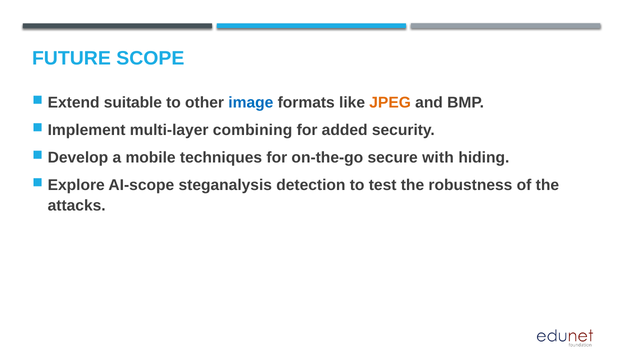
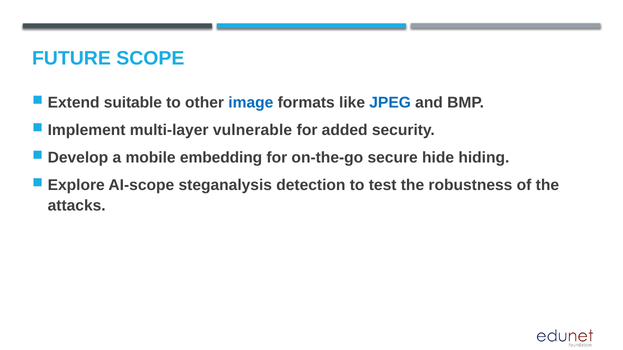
JPEG colour: orange -> blue
combining: combining -> vulnerable
techniques: techniques -> embedding
with: with -> hide
